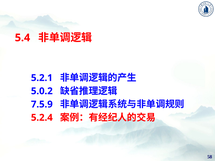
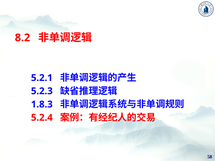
5.4: 5.4 -> 8.2
5.0.2: 5.0.2 -> 5.2.3
7.5.9: 7.5.9 -> 1.8.3
